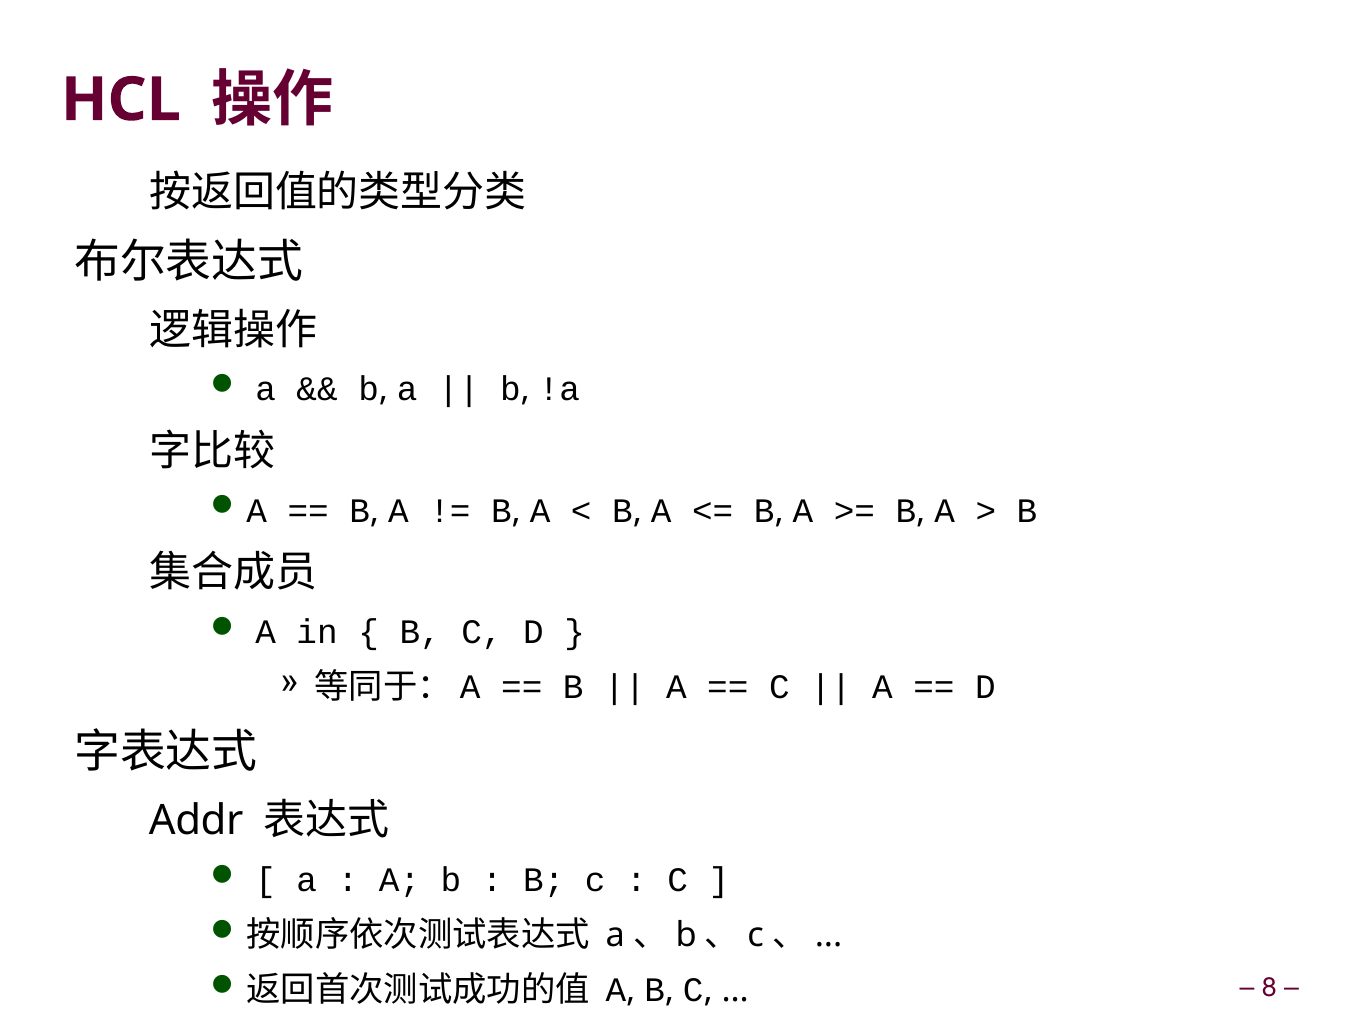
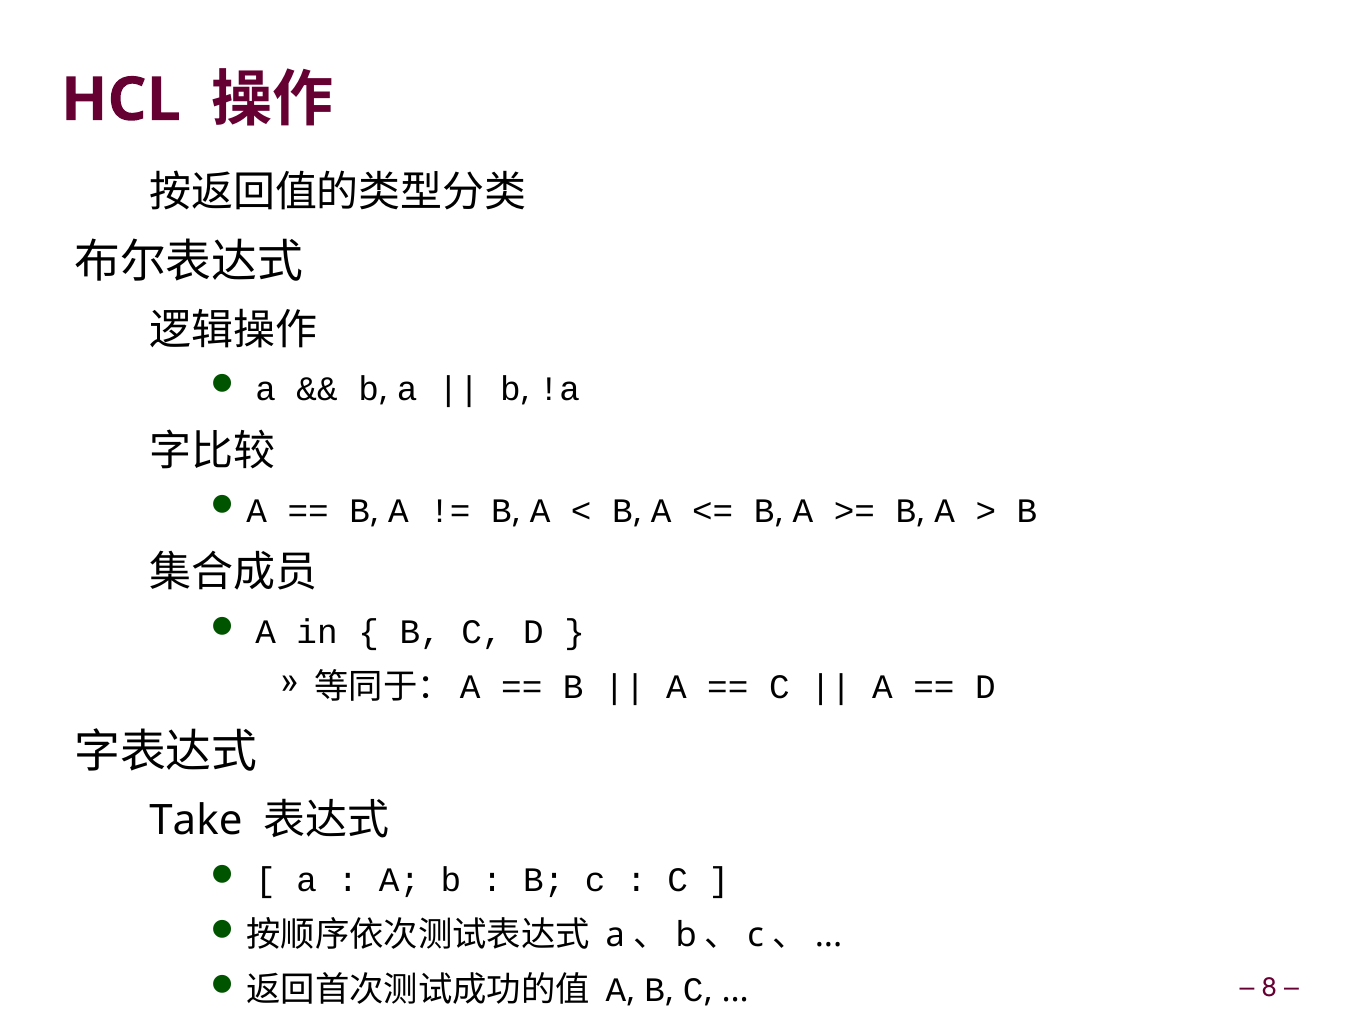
Addr: Addr -> Take
